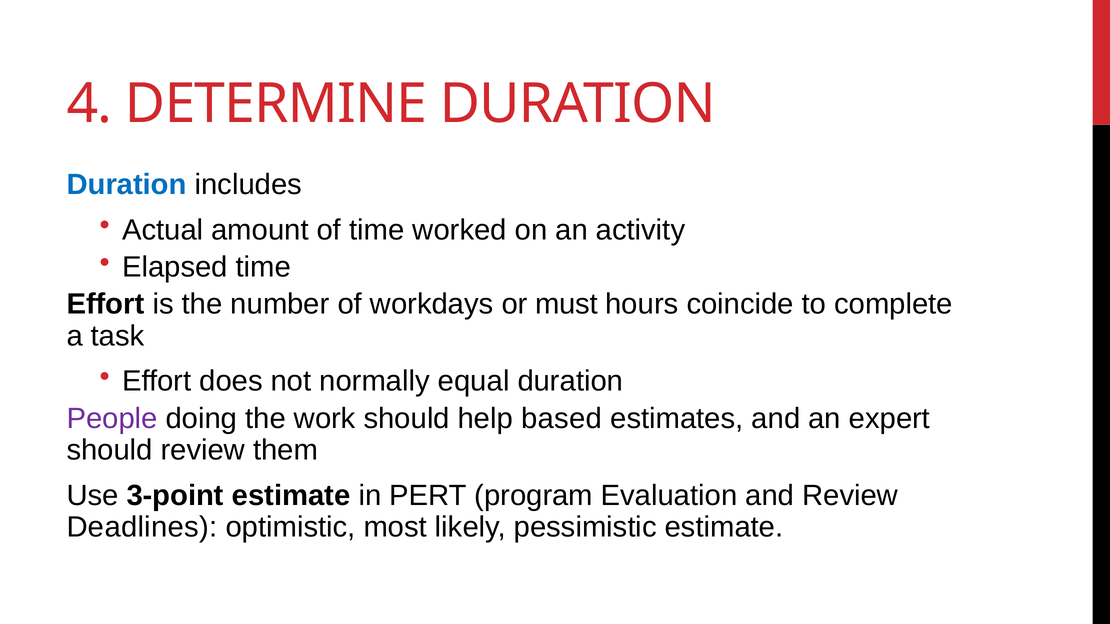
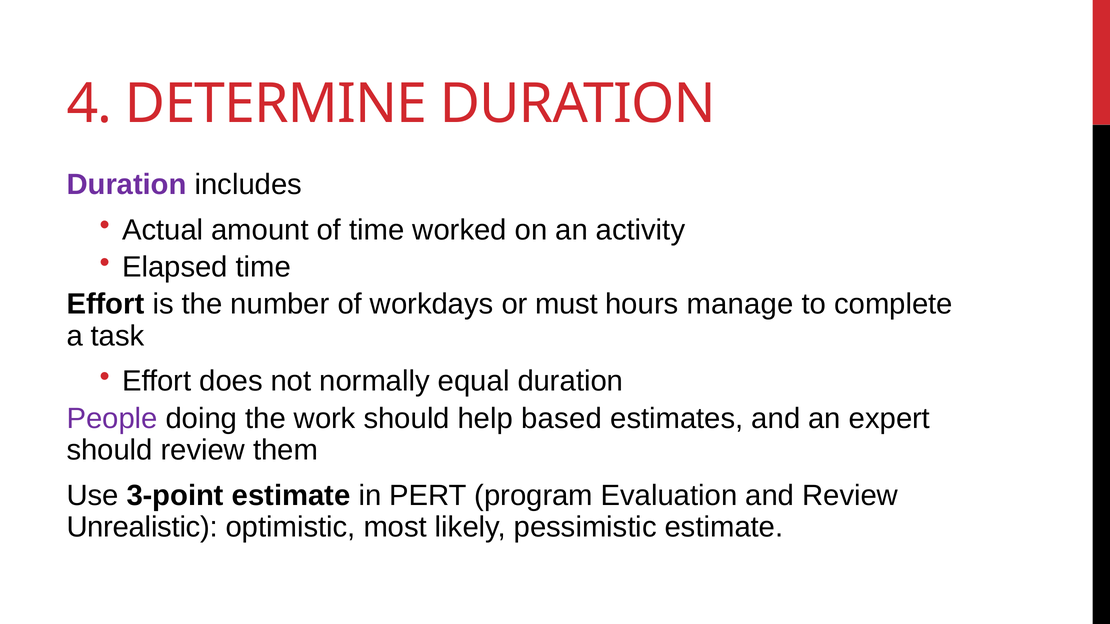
Duration at (127, 185) colour: blue -> purple
coincide: coincide -> manage
Deadlines: Deadlines -> Unrealistic
